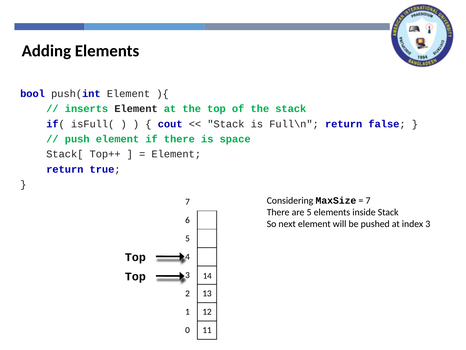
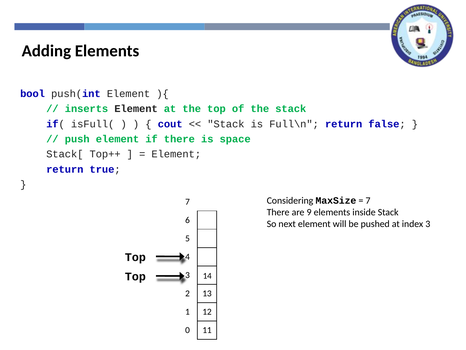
are 5: 5 -> 9
